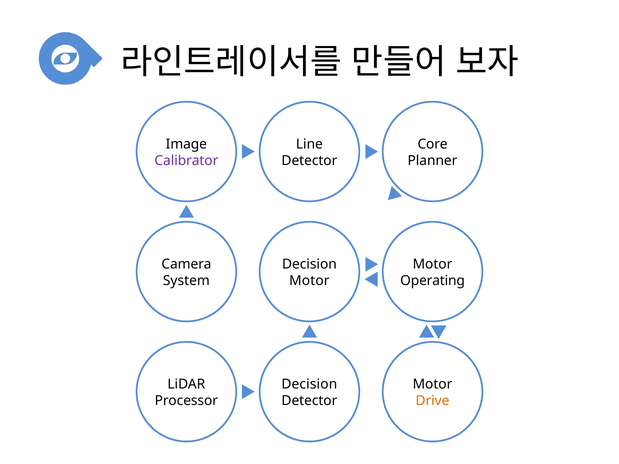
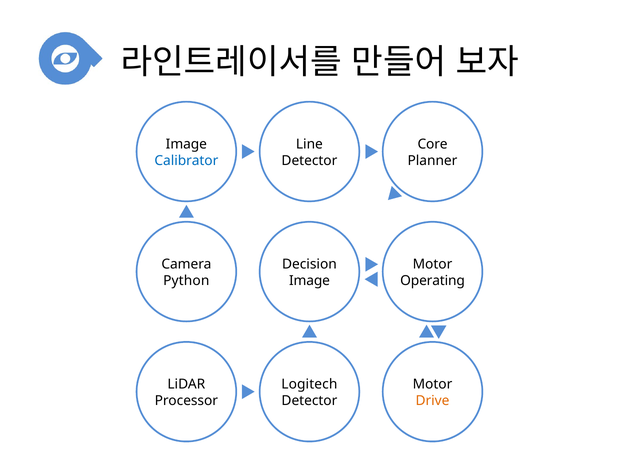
Calibrator colour: purple -> blue
System: System -> Python
Motor at (309, 281): Motor -> Image
Decision at (309, 385): Decision -> Logitech
